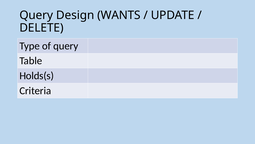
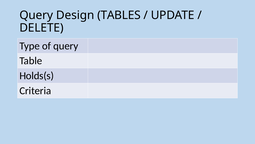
WANTS: WANTS -> TABLES
